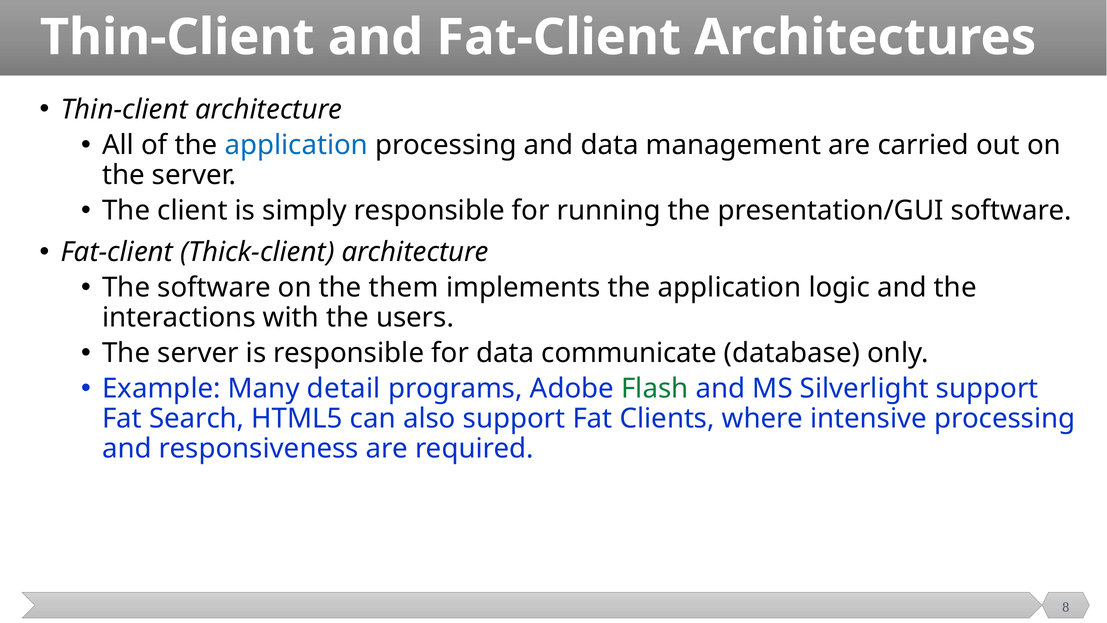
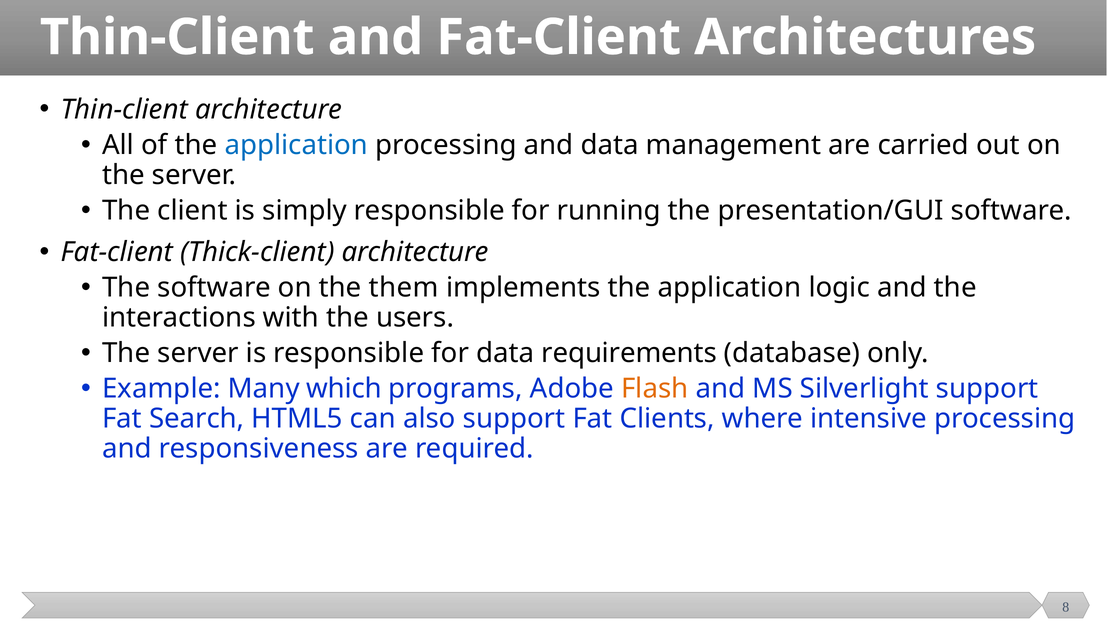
communicate: communicate -> requirements
detail: detail -> which
Flash colour: green -> orange
